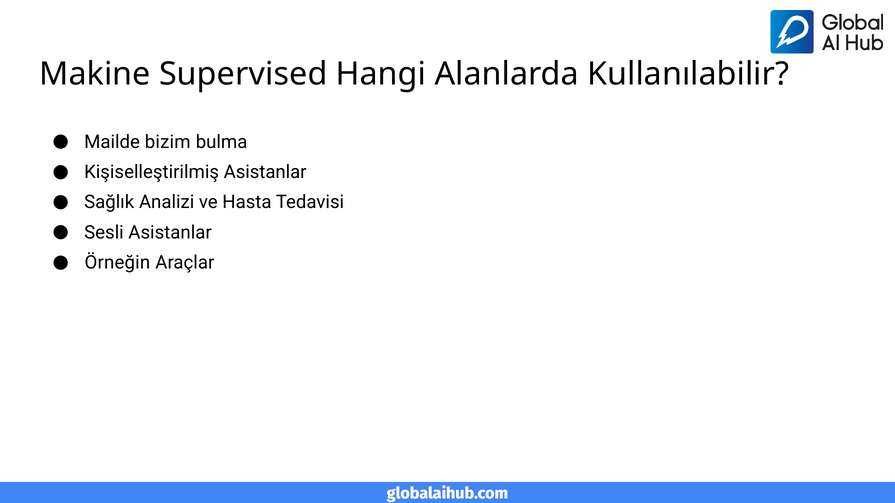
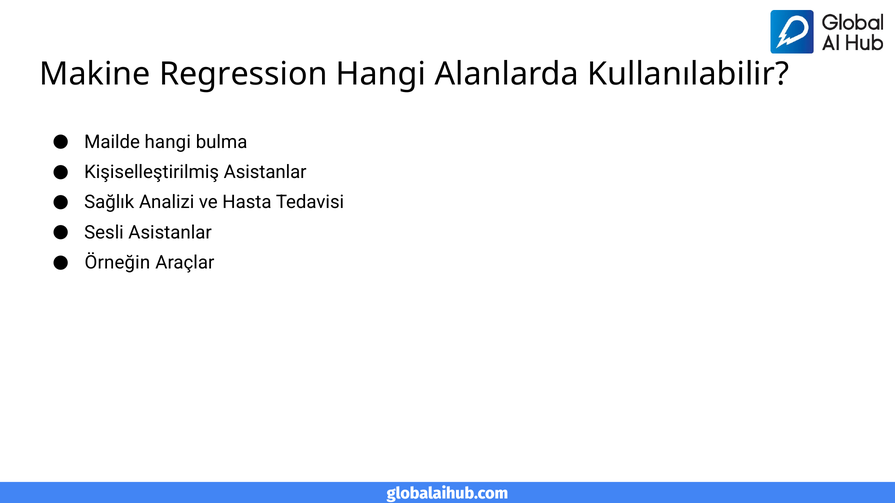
Supervised: Supervised -> Regression
Mailde bizim: bizim -> hangi
